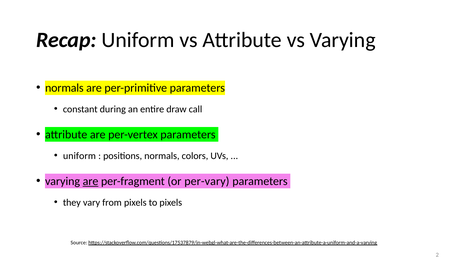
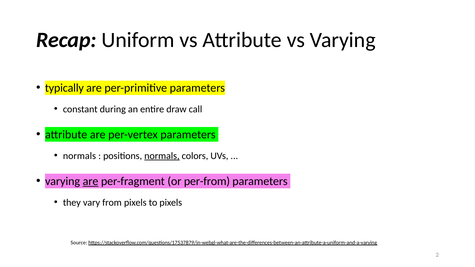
normals at (64, 88): normals -> typically
uniform at (79, 156): uniform -> normals
normals at (162, 156) underline: none -> present
per-vary: per-vary -> per-from
